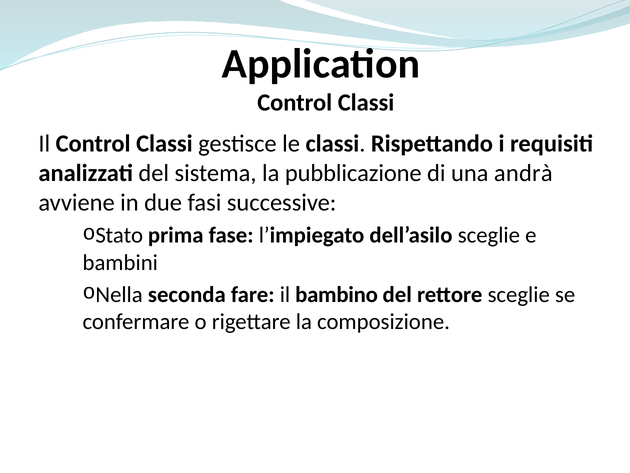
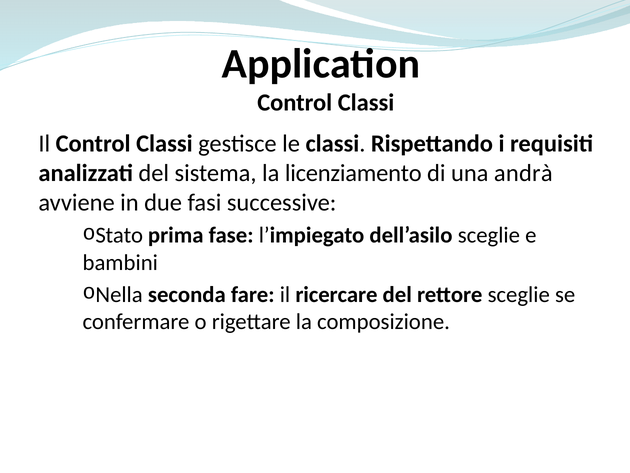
pubblicazione: pubblicazione -> licenziamento
bambino: bambino -> ricercare
